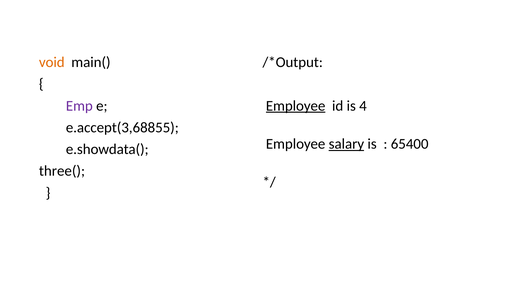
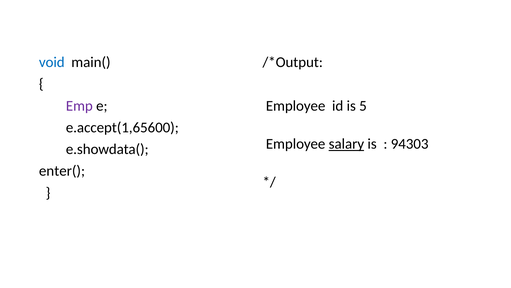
void colour: orange -> blue
Employee at (296, 106) underline: present -> none
4: 4 -> 5
e.accept(3,68855: e.accept(3,68855 -> e.accept(1,65600
65400: 65400 -> 94303
three(: three( -> enter(
